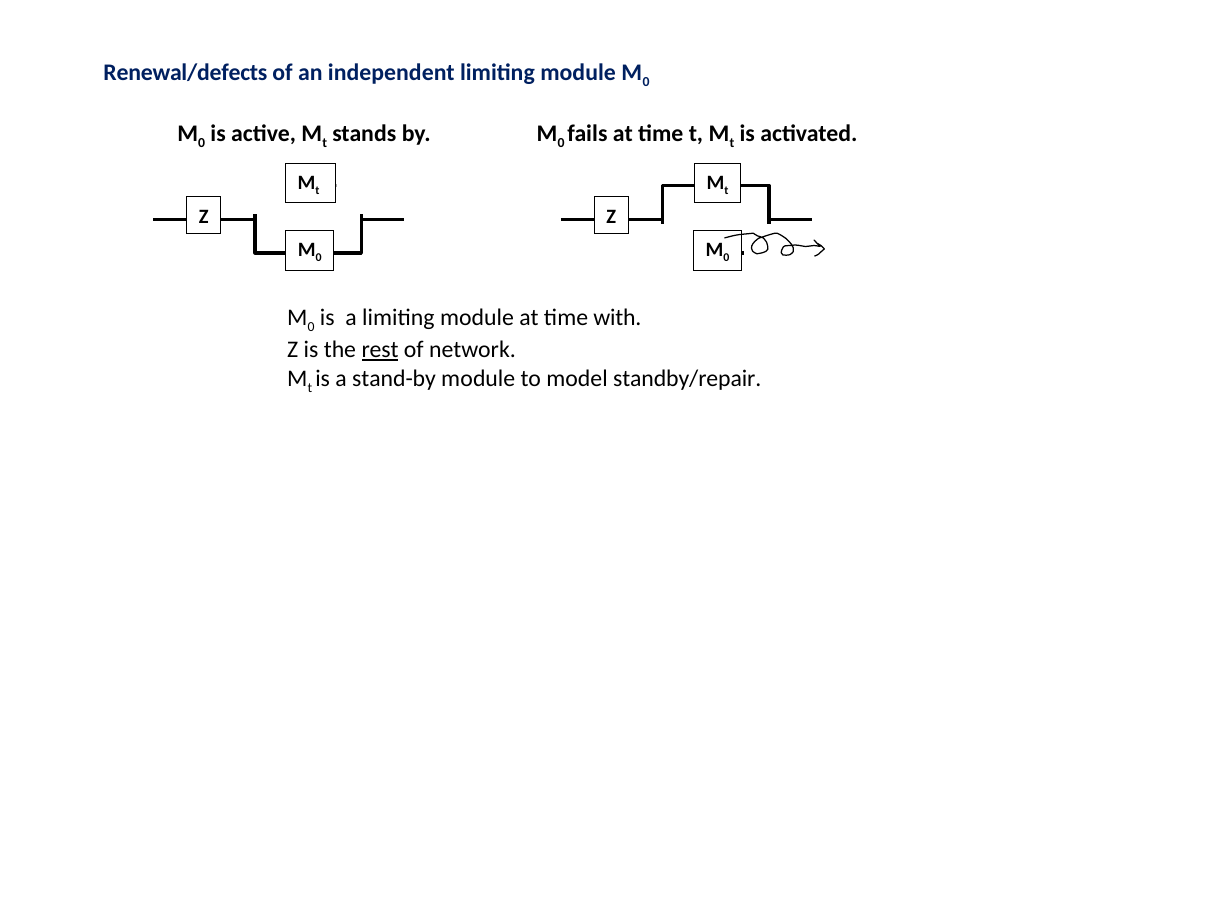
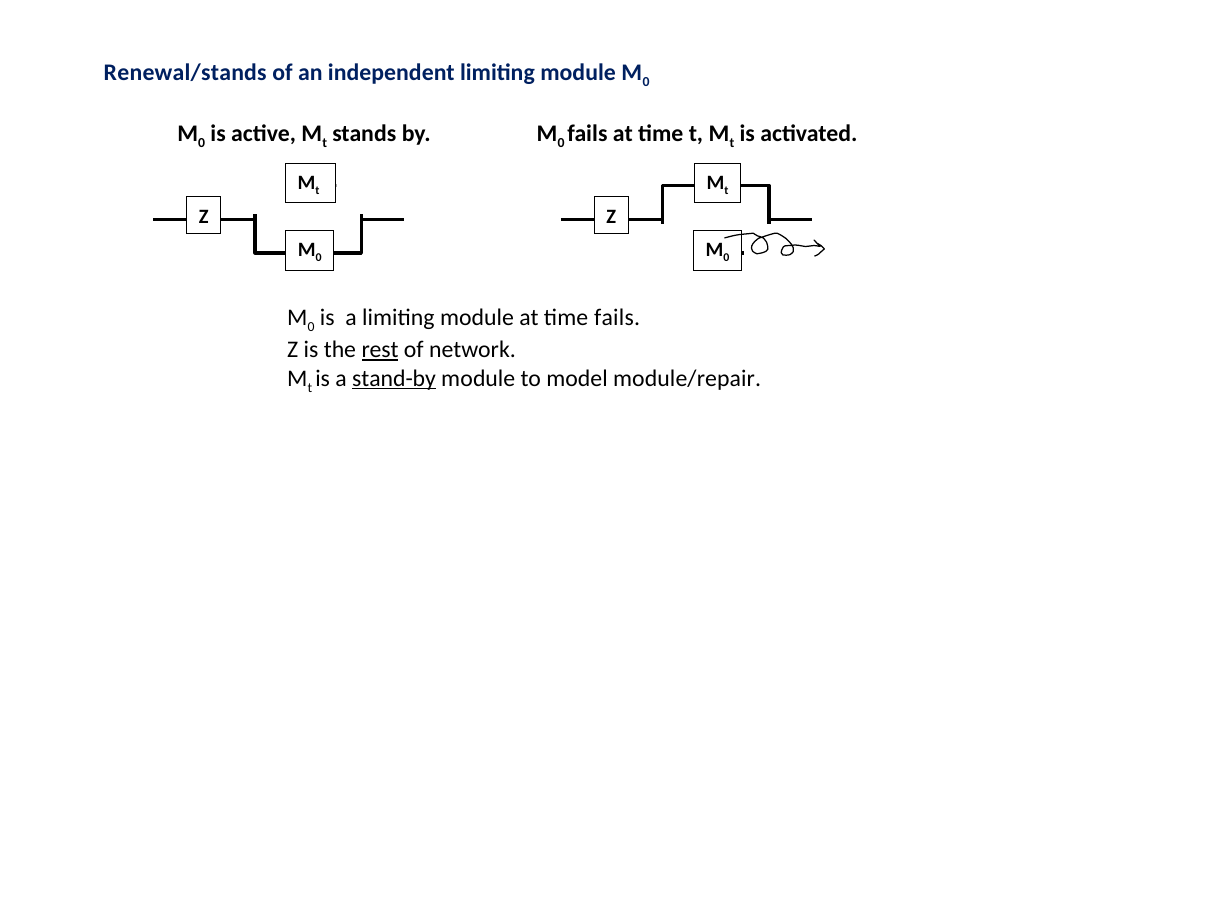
Renewal/defects: Renewal/defects -> Renewal/stands
time with: with -> fails
stand-by underline: none -> present
standby/repair: standby/repair -> module/repair
